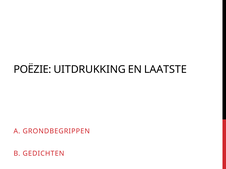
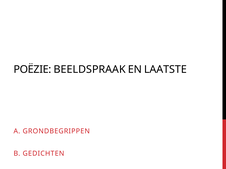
UITDRUKKING: UITDRUKKING -> BEELDSPRAAK
